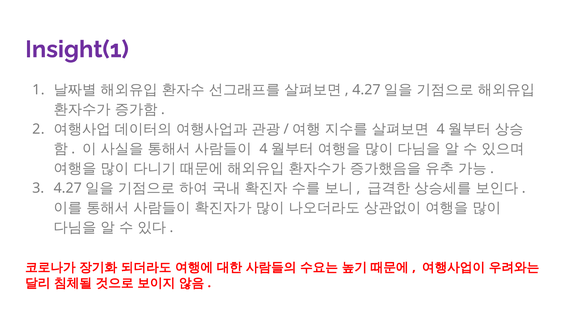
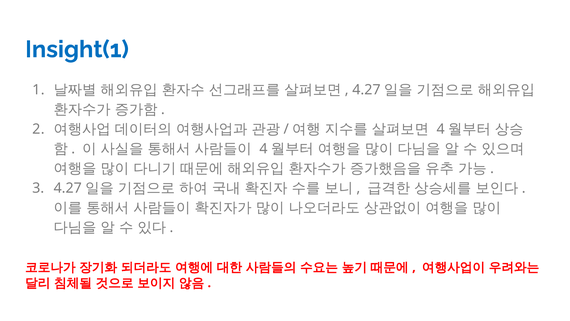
Insight(1 colour: purple -> blue
